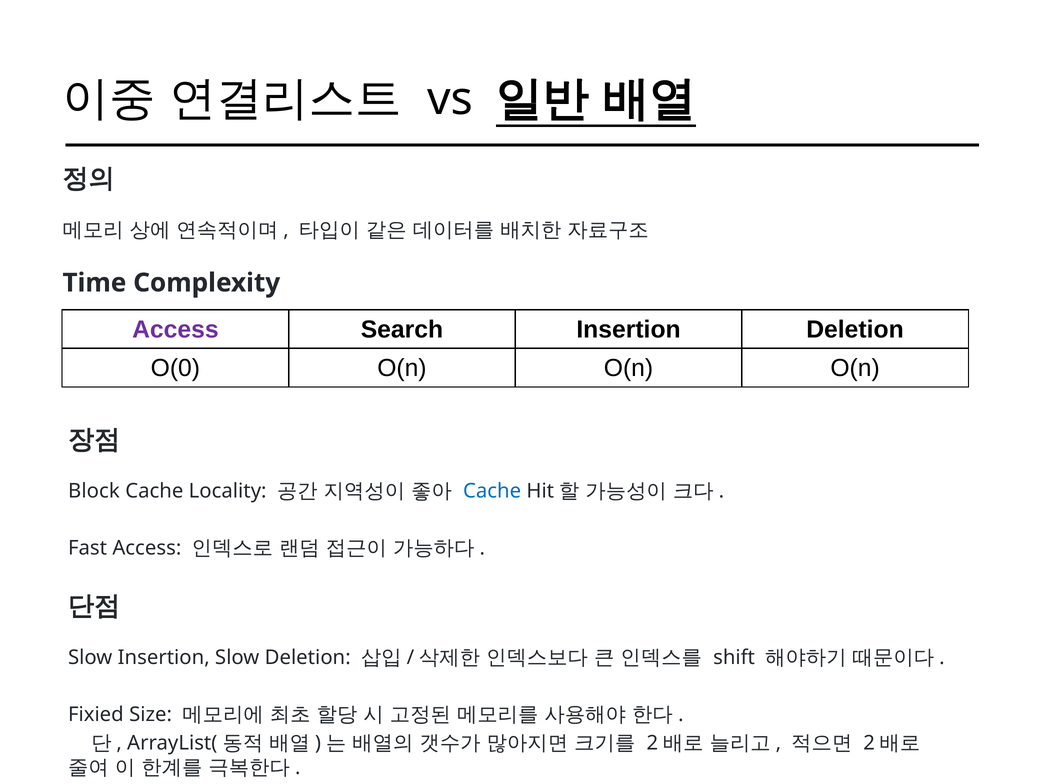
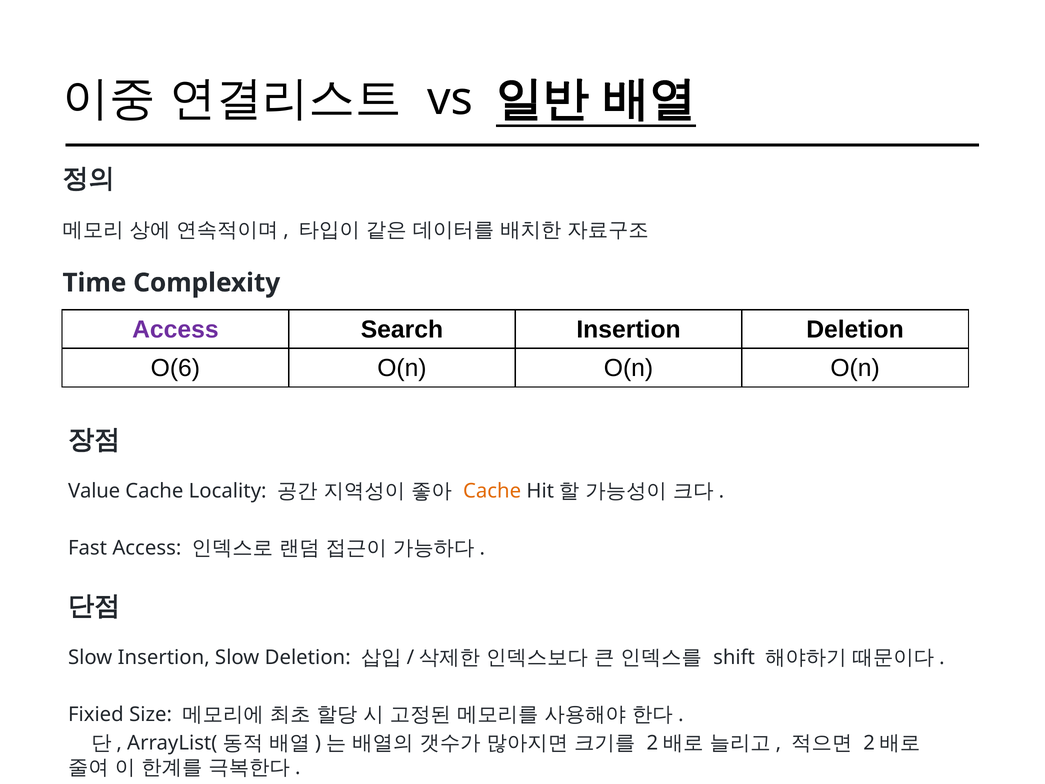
O(0: O(0 -> O(6
Block: Block -> Value
Cache at (492, 491) colour: blue -> orange
